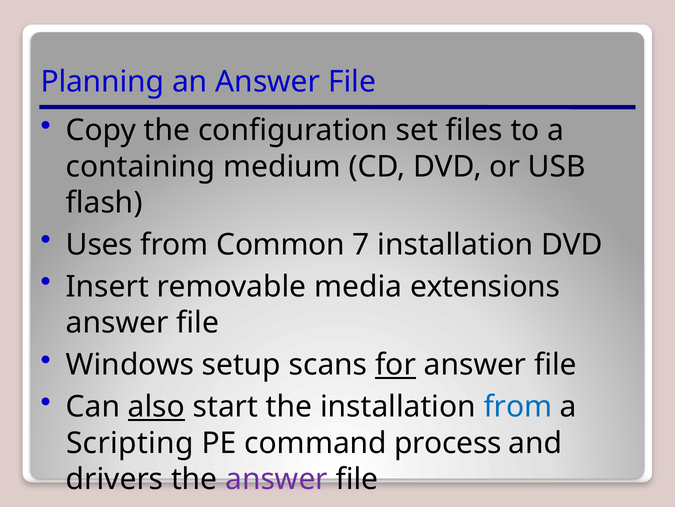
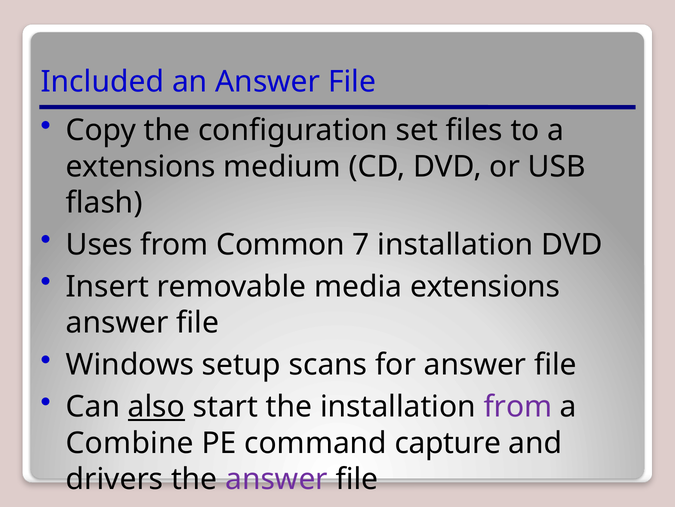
Planning: Planning -> Included
containing at (141, 166): containing -> extensions
for underline: present -> none
from at (518, 406) colour: blue -> purple
Scripting: Scripting -> Combine
process: process -> capture
